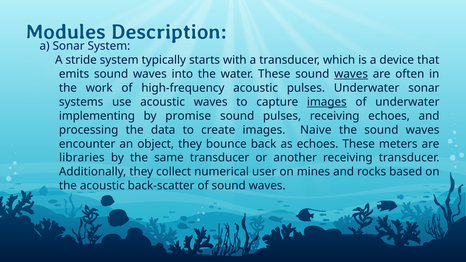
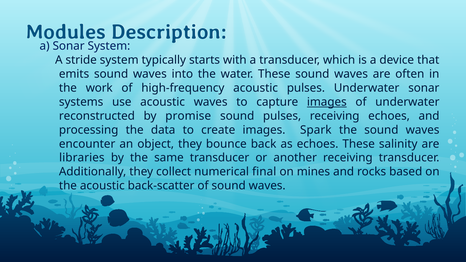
waves at (351, 74) underline: present -> none
implementing: implementing -> reconstructed
Naive: Naive -> Spark
meters: meters -> salinity
user: user -> final
